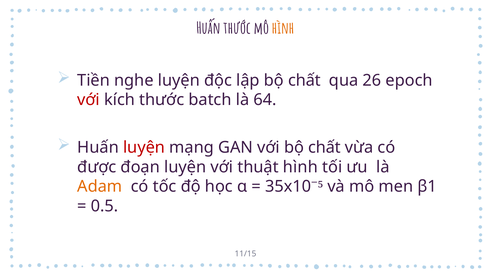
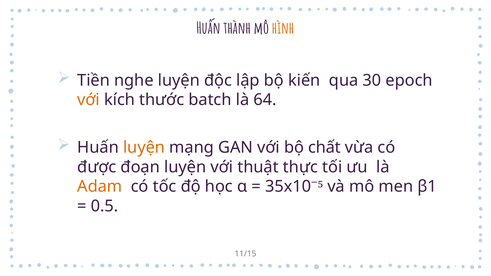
Huấn thước: thước -> thành
lập bộ chất: chất -> kiến
26: 26 -> 30
với at (89, 100) colour: red -> orange
luyện at (144, 147) colour: red -> orange
thuật hình: hình -> thực
